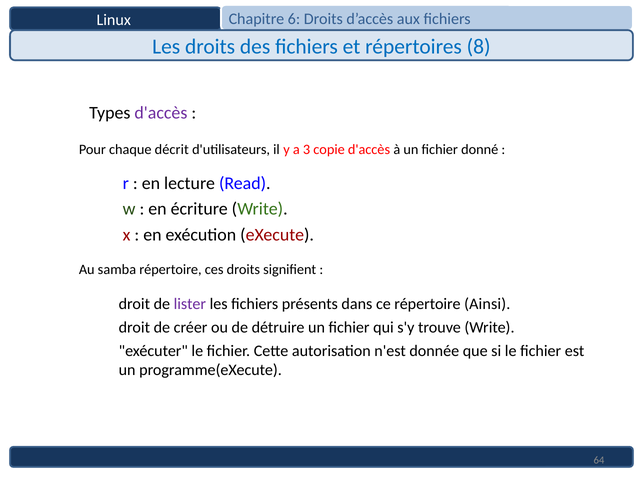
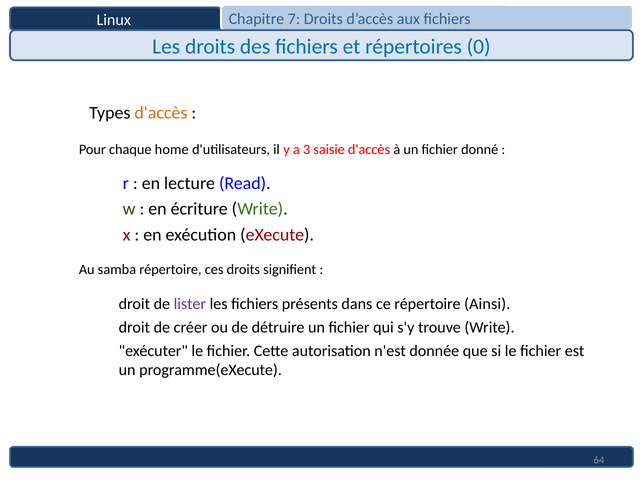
6: 6 -> 7
8: 8 -> 0
d'accès at (161, 113) colour: purple -> orange
décrit: décrit -> home
copie: copie -> saisie
